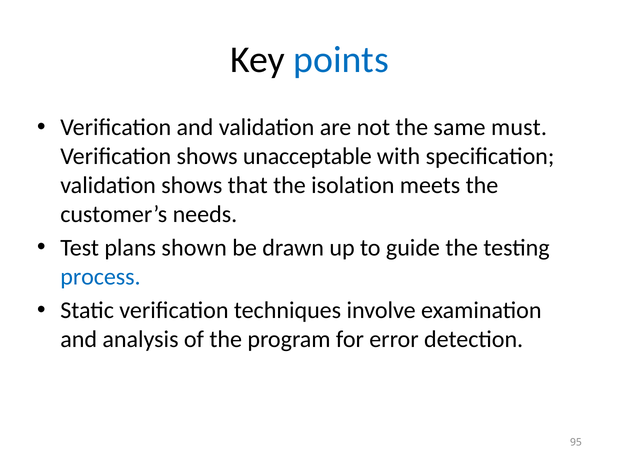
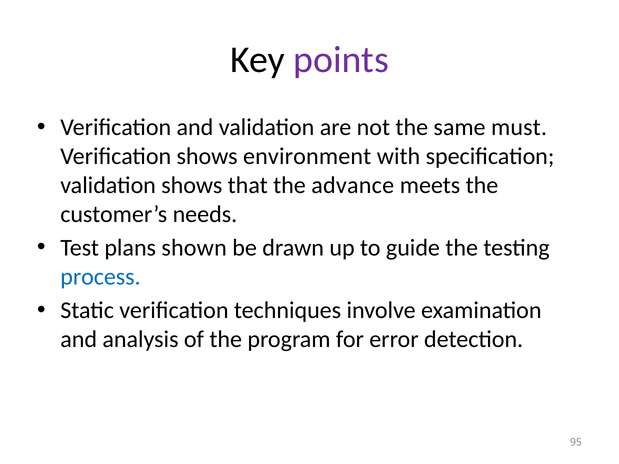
points colour: blue -> purple
unacceptable: unacceptable -> environment
isolation: isolation -> advance
